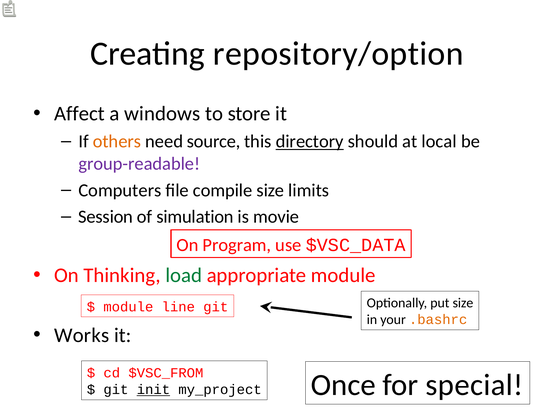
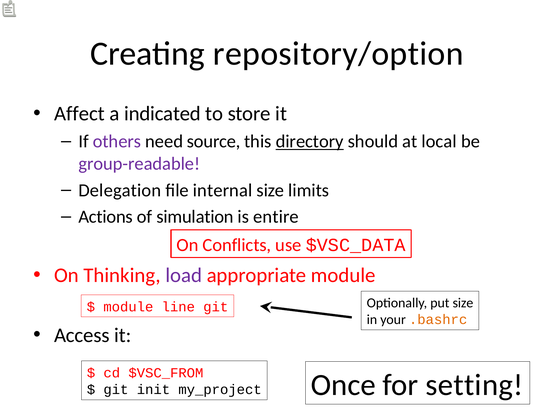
windows: windows -> indicated
others colour: orange -> purple
Computers: Computers -> Delegation
compile: compile -> internal
Session: Session -> Actions
movie: movie -> entire
Program: Program -> Conflicts
load colour: green -> purple
Works: Works -> Access
special: special -> setting
init underline: present -> none
